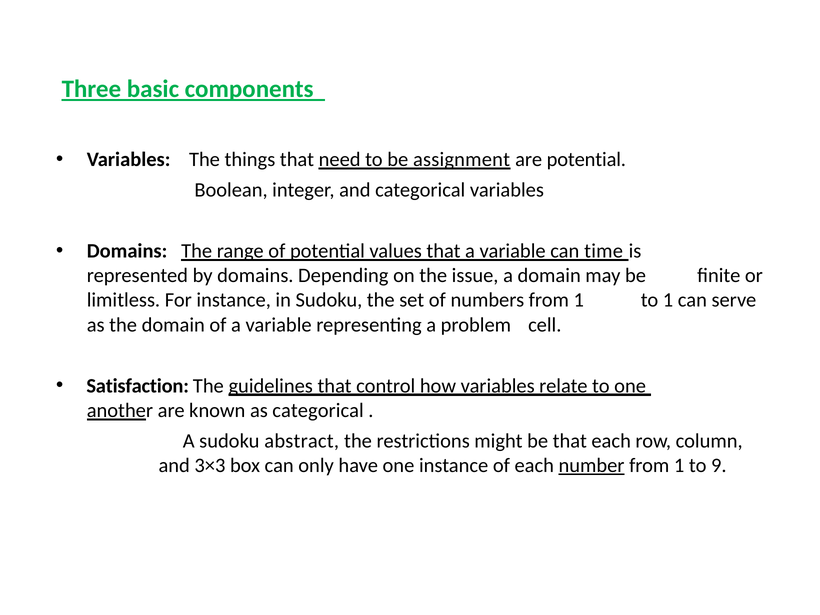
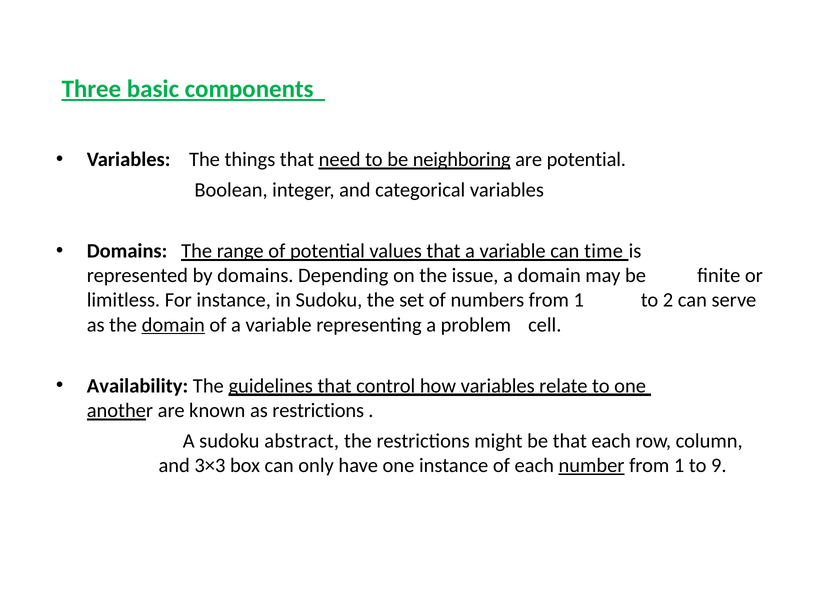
assignment: assignment -> neighboring
to 1: 1 -> 2
domain at (173, 325) underline: none -> present
Satisfaction: Satisfaction -> Availability
as categorical: categorical -> restrictions
